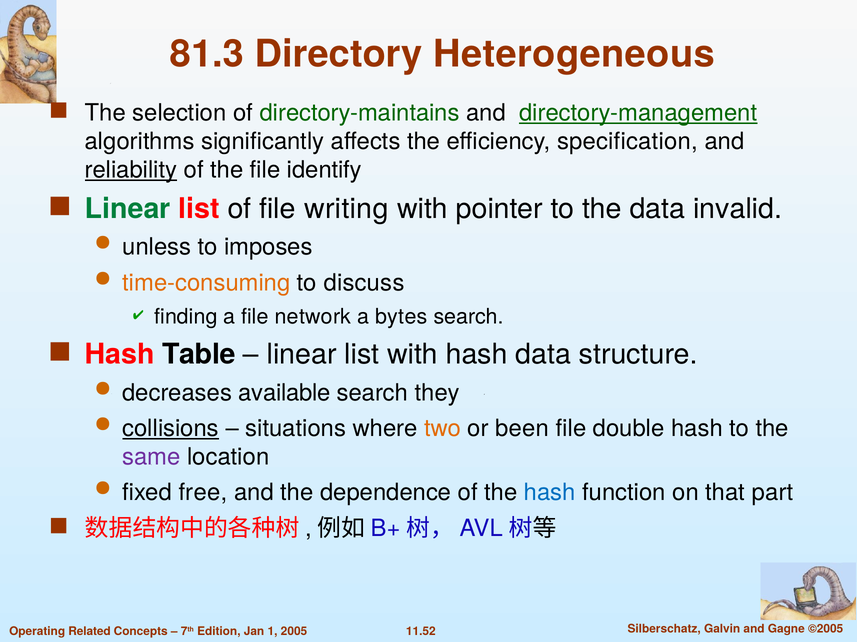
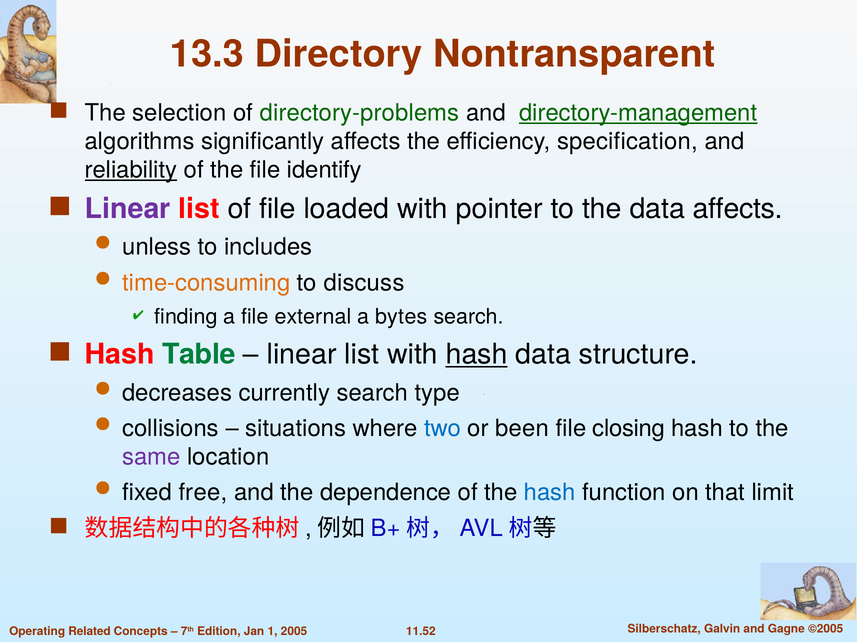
81.3: 81.3 -> 13.3
Heterogeneous: Heterogeneous -> Nontransparent
directory-maintains: directory-maintains -> directory-problems
Linear at (128, 209) colour: green -> purple
writing: writing -> loaded
data invalid: invalid -> affects
imposes: imposes -> includes
network: network -> external
Table colour: black -> green
hash at (477, 355) underline: none -> present
available: available -> currently
they: they -> type
collisions underline: present -> none
two colour: orange -> blue
double: double -> closing
part: part -> limit
